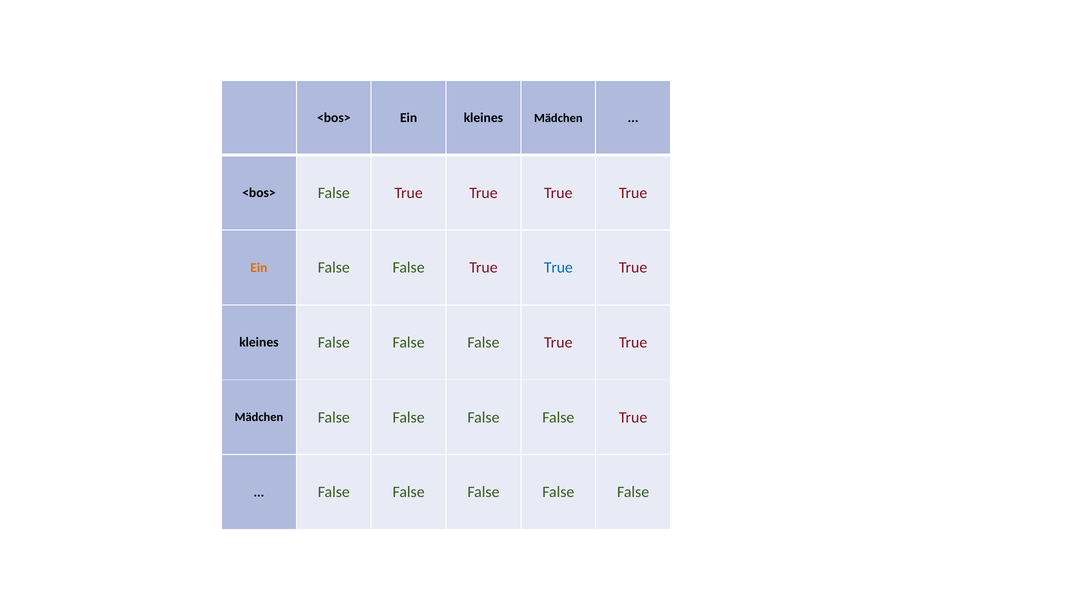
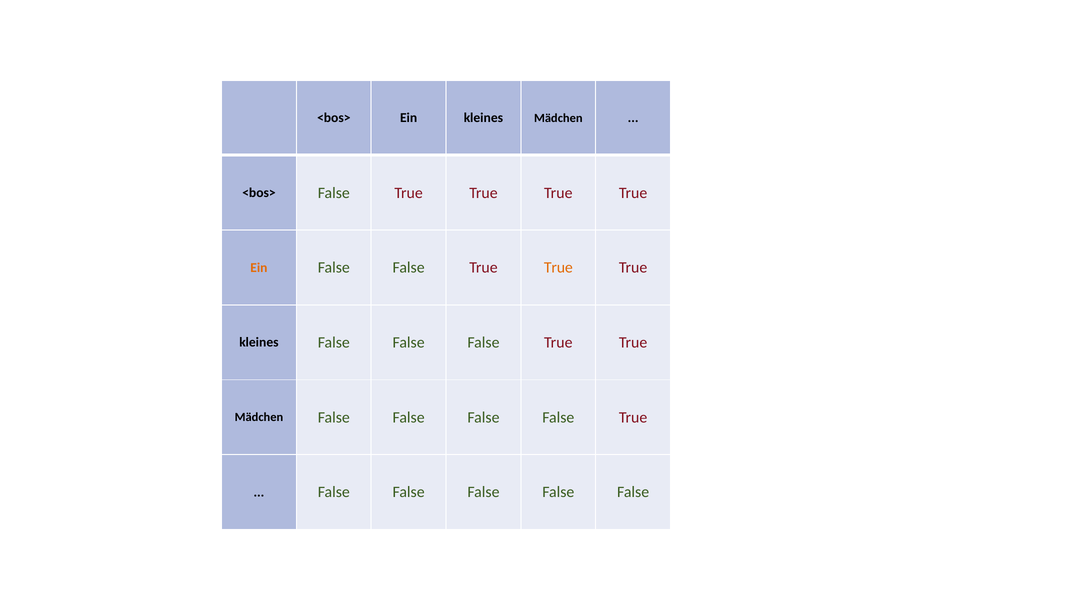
True at (558, 268) colour: blue -> orange
